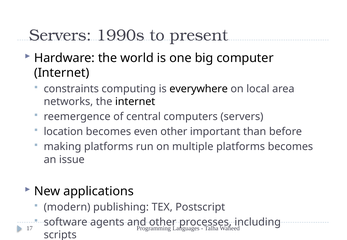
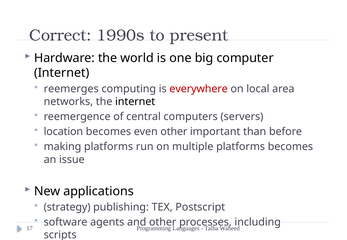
Servers at (60, 35): Servers -> Correct
constraints: constraints -> reemerges
everywhere colour: black -> red
modern: modern -> strategy
